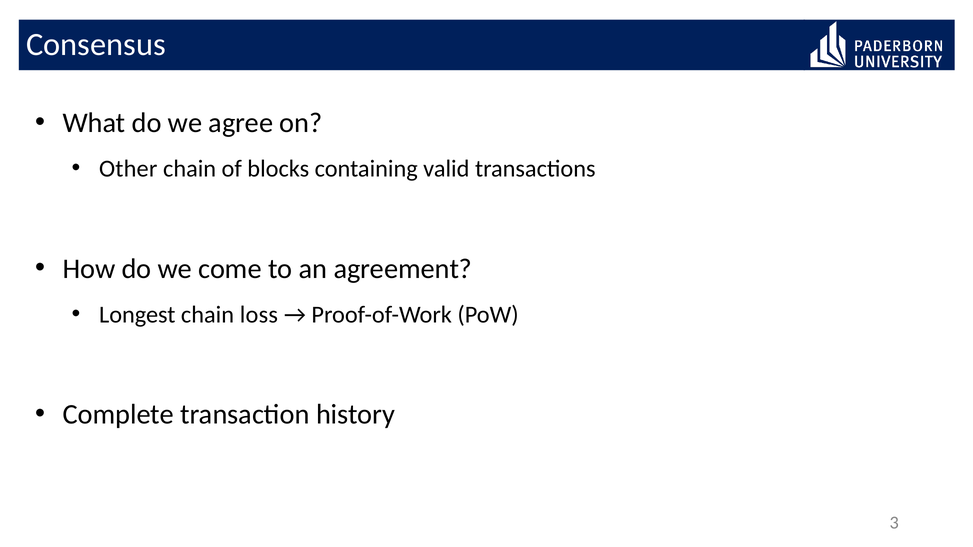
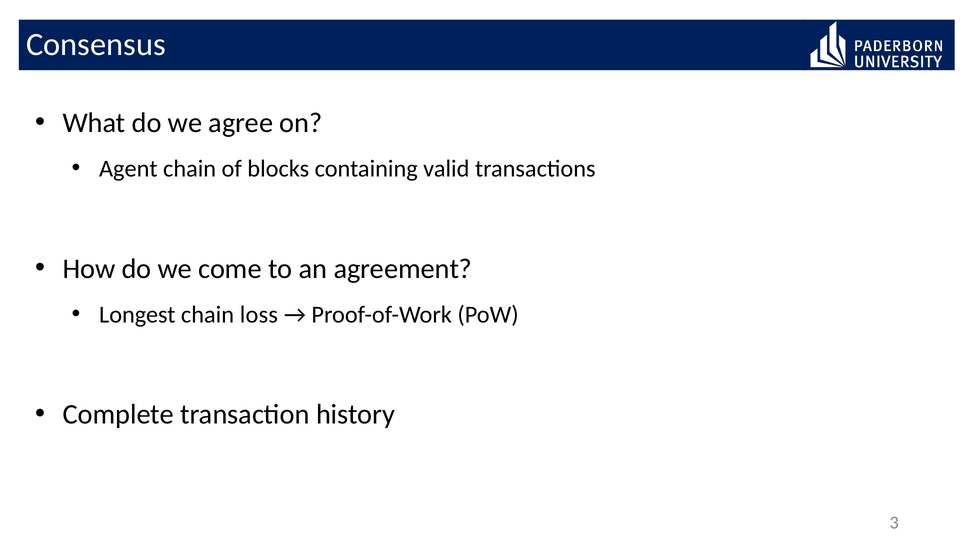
Other: Other -> Agent
